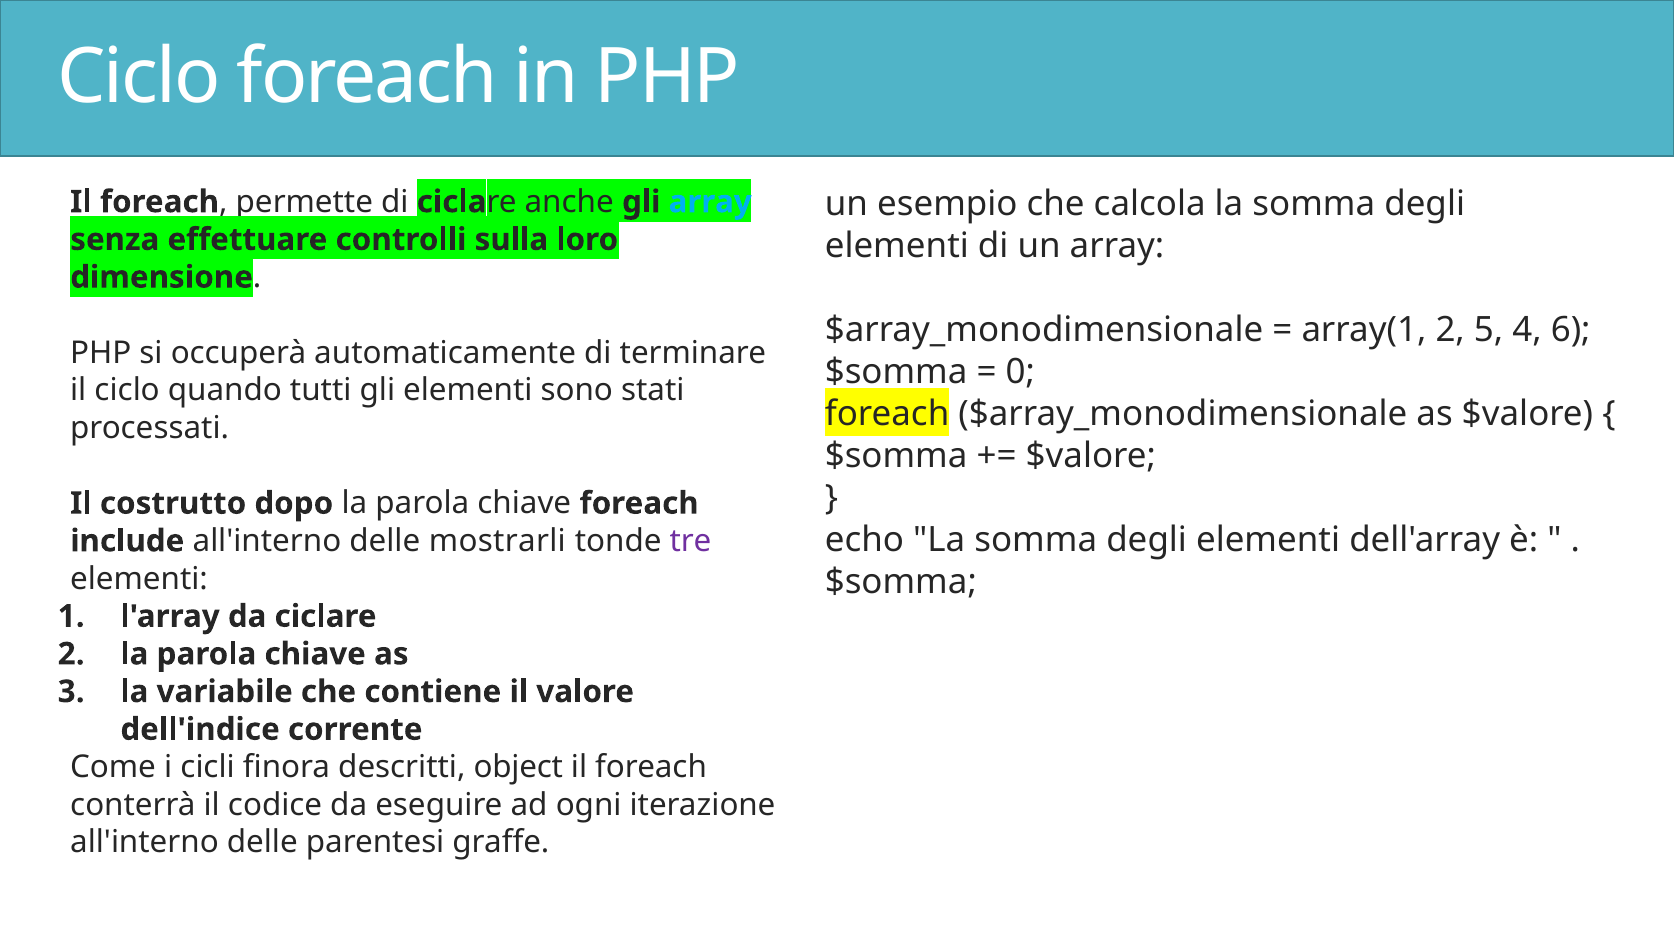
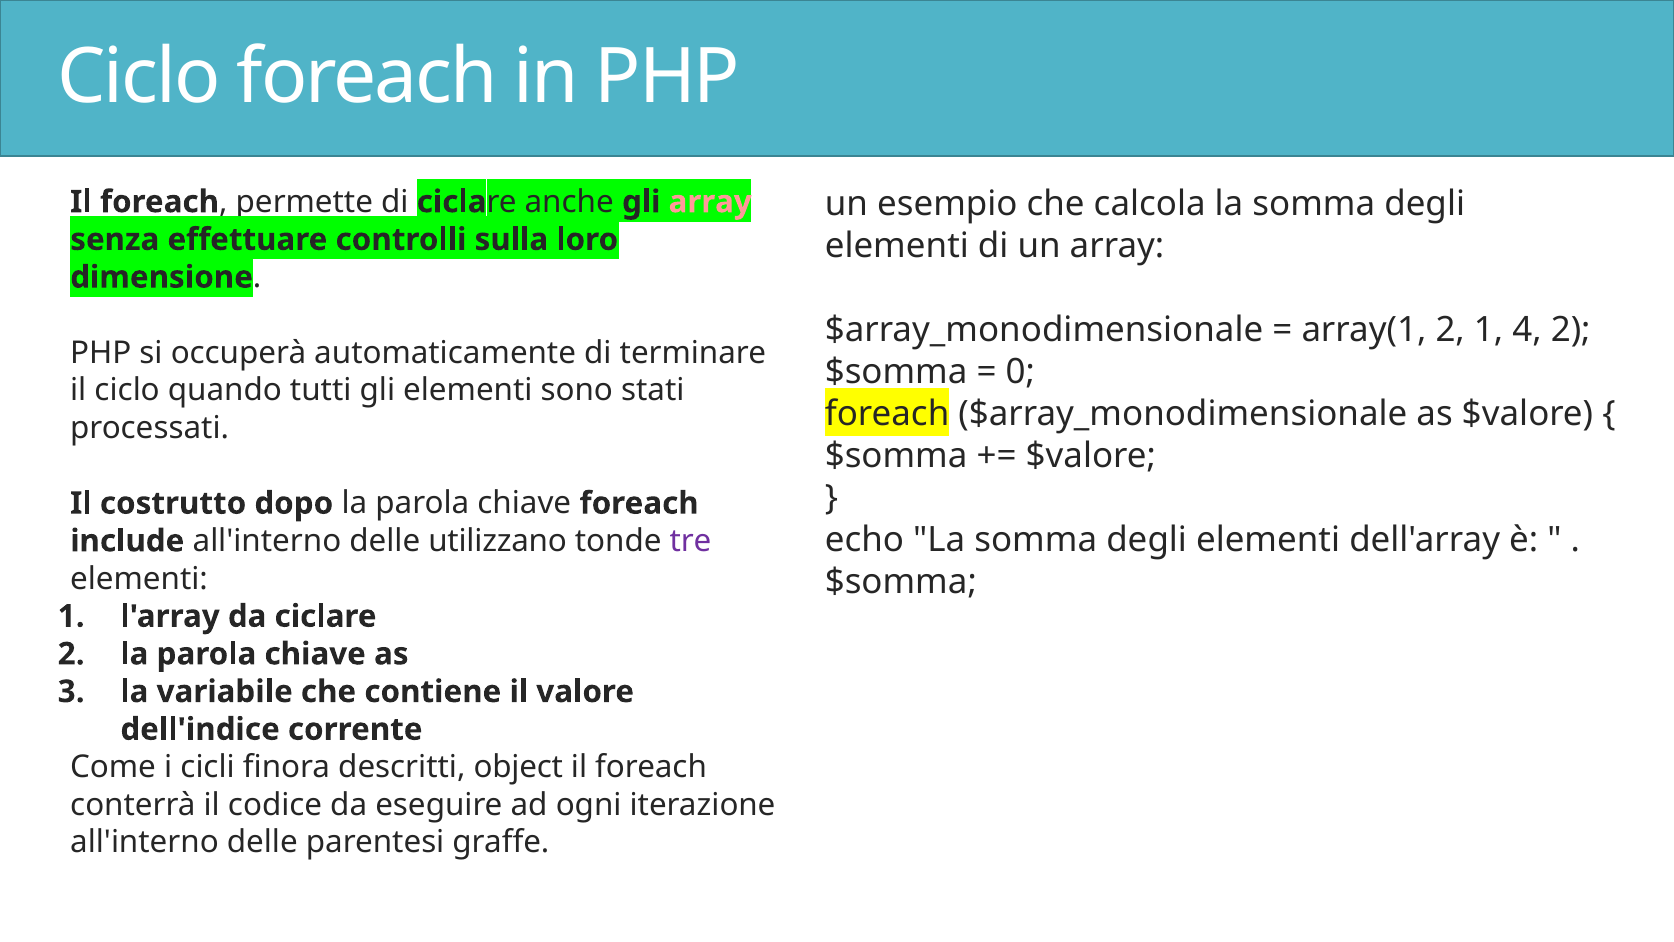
array at (710, 202) colour: light blue -> pink
2 5: 5 -> 1
4 6: 6 -> 2
mostrarli: mostrarli -> utilizzano
